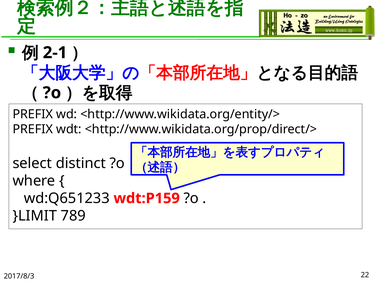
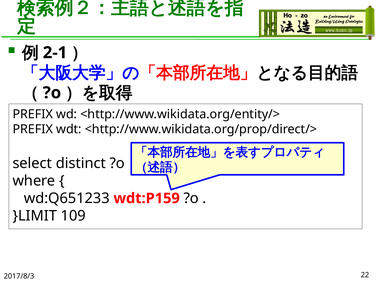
789: 789 -> 109
